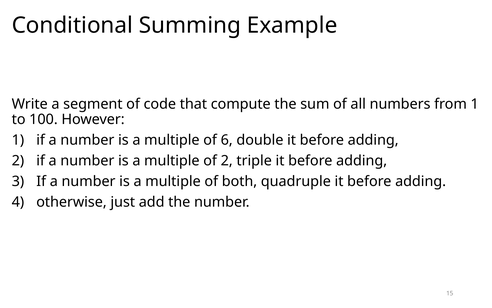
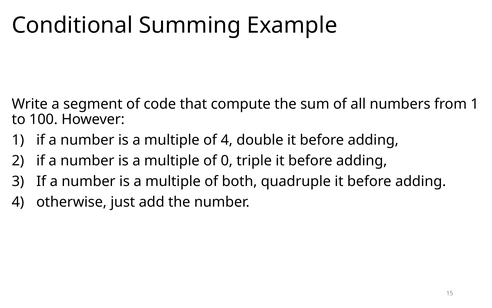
of 6: 6 -> 4
of 2: 2 -> 0
